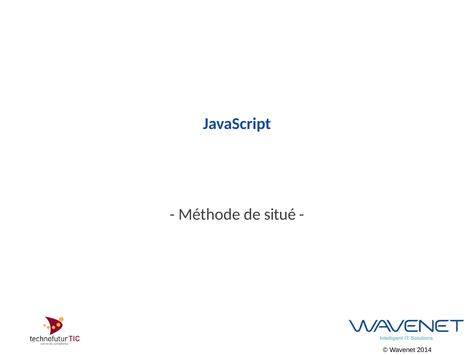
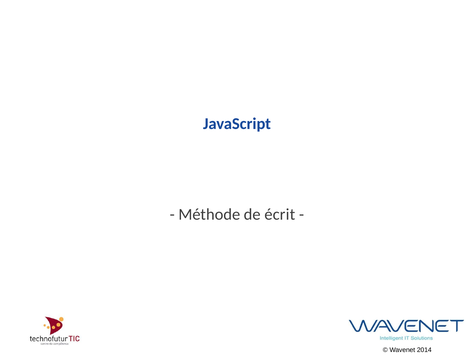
situé: situé -> écrit
